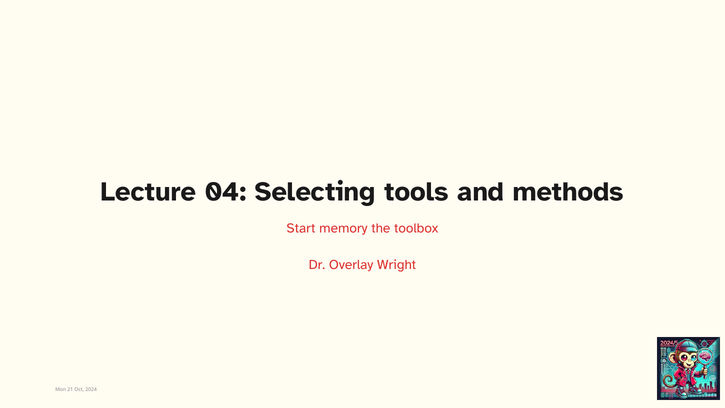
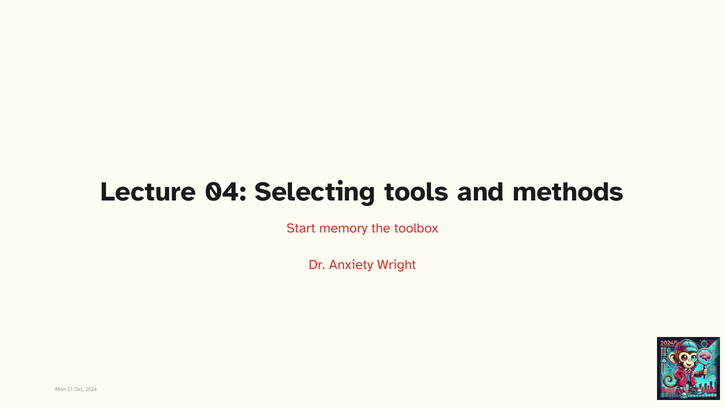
Overlay: Overlay -> Anxiety
